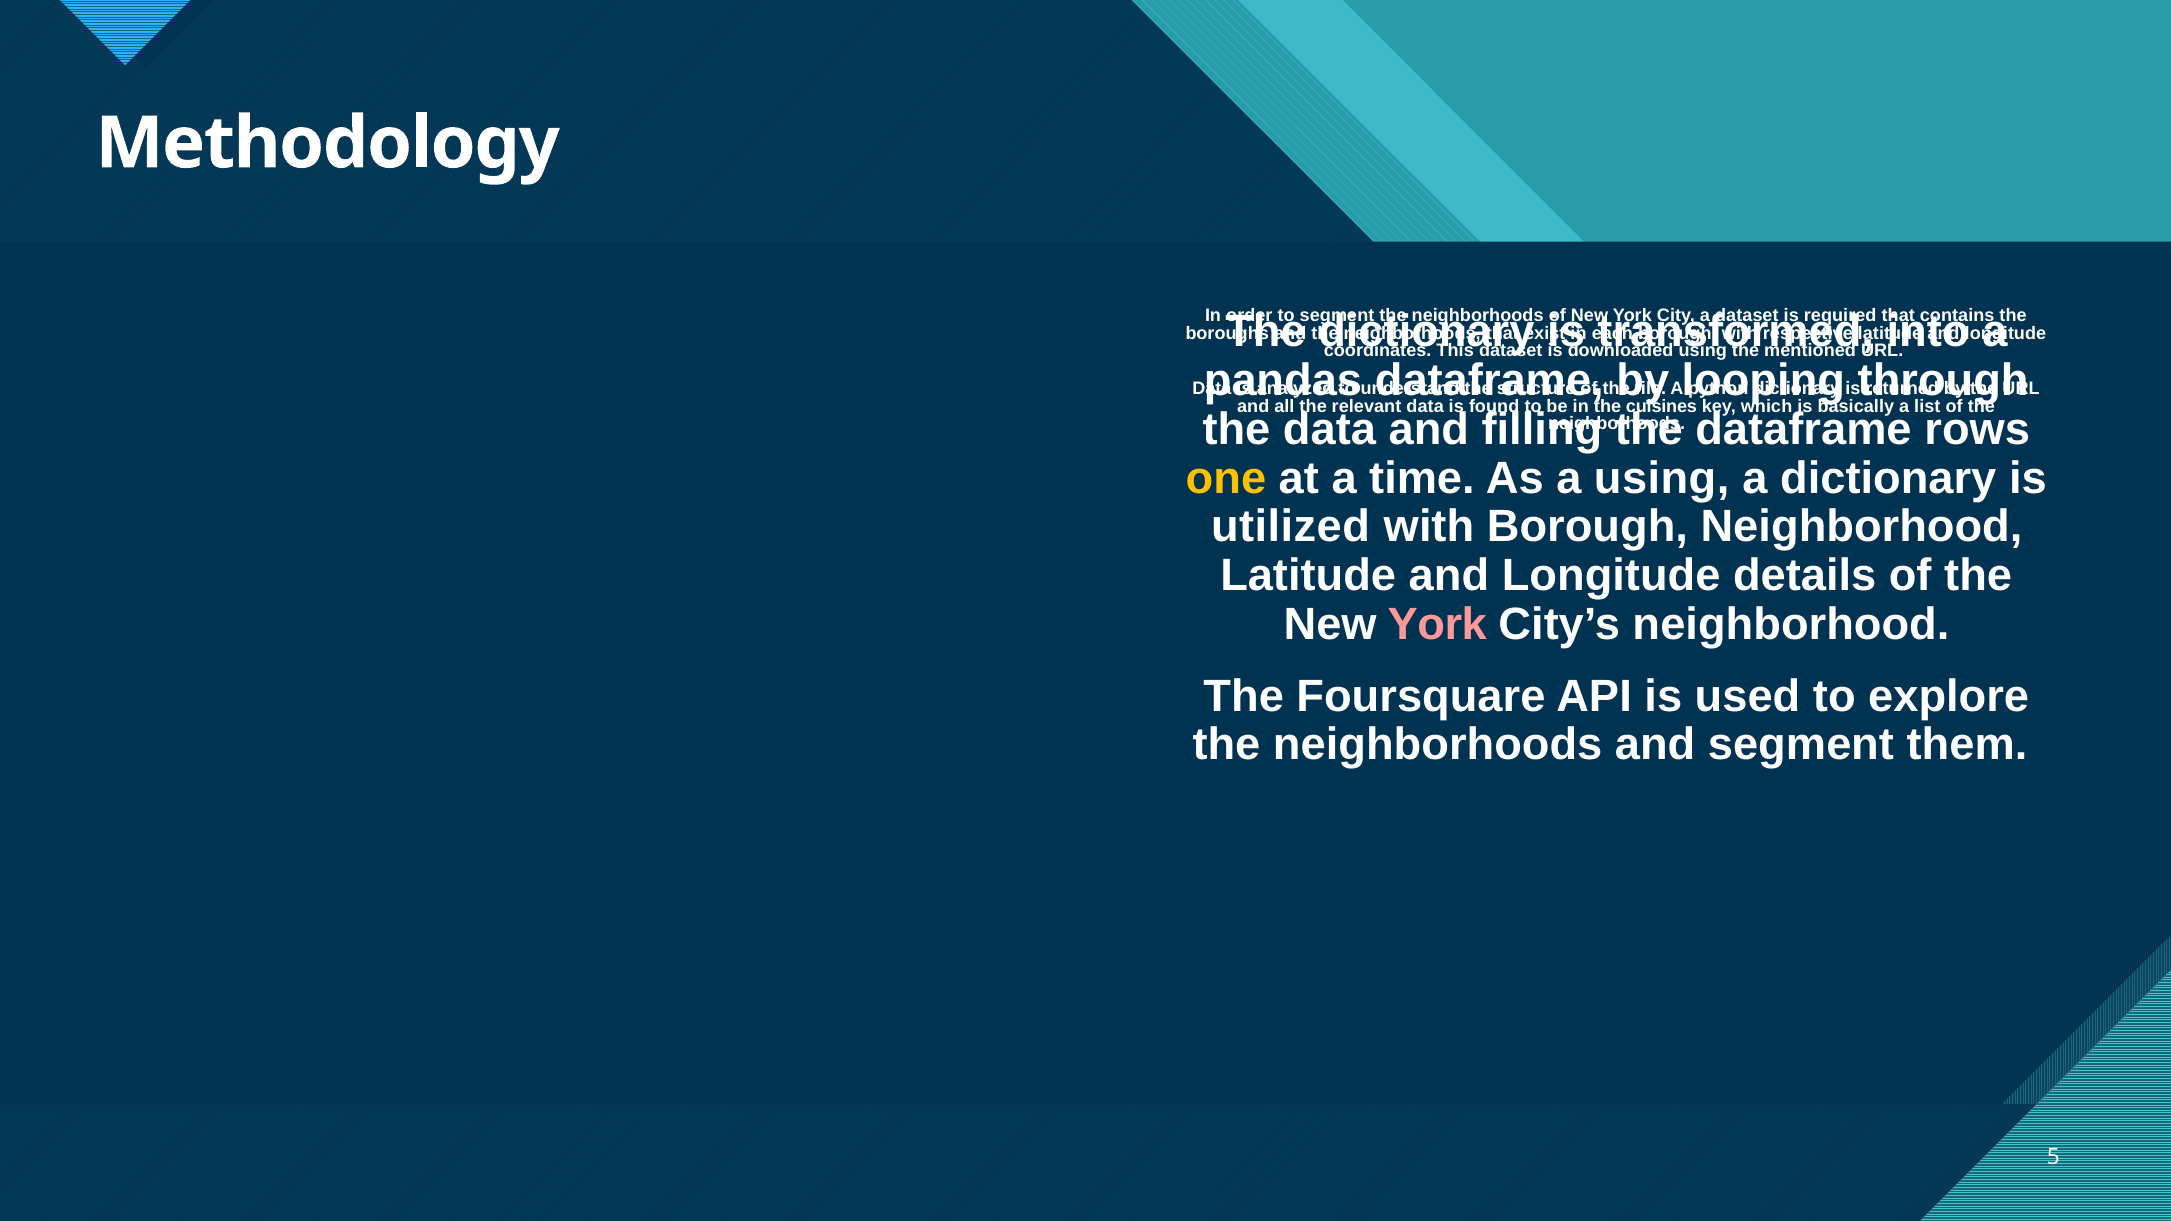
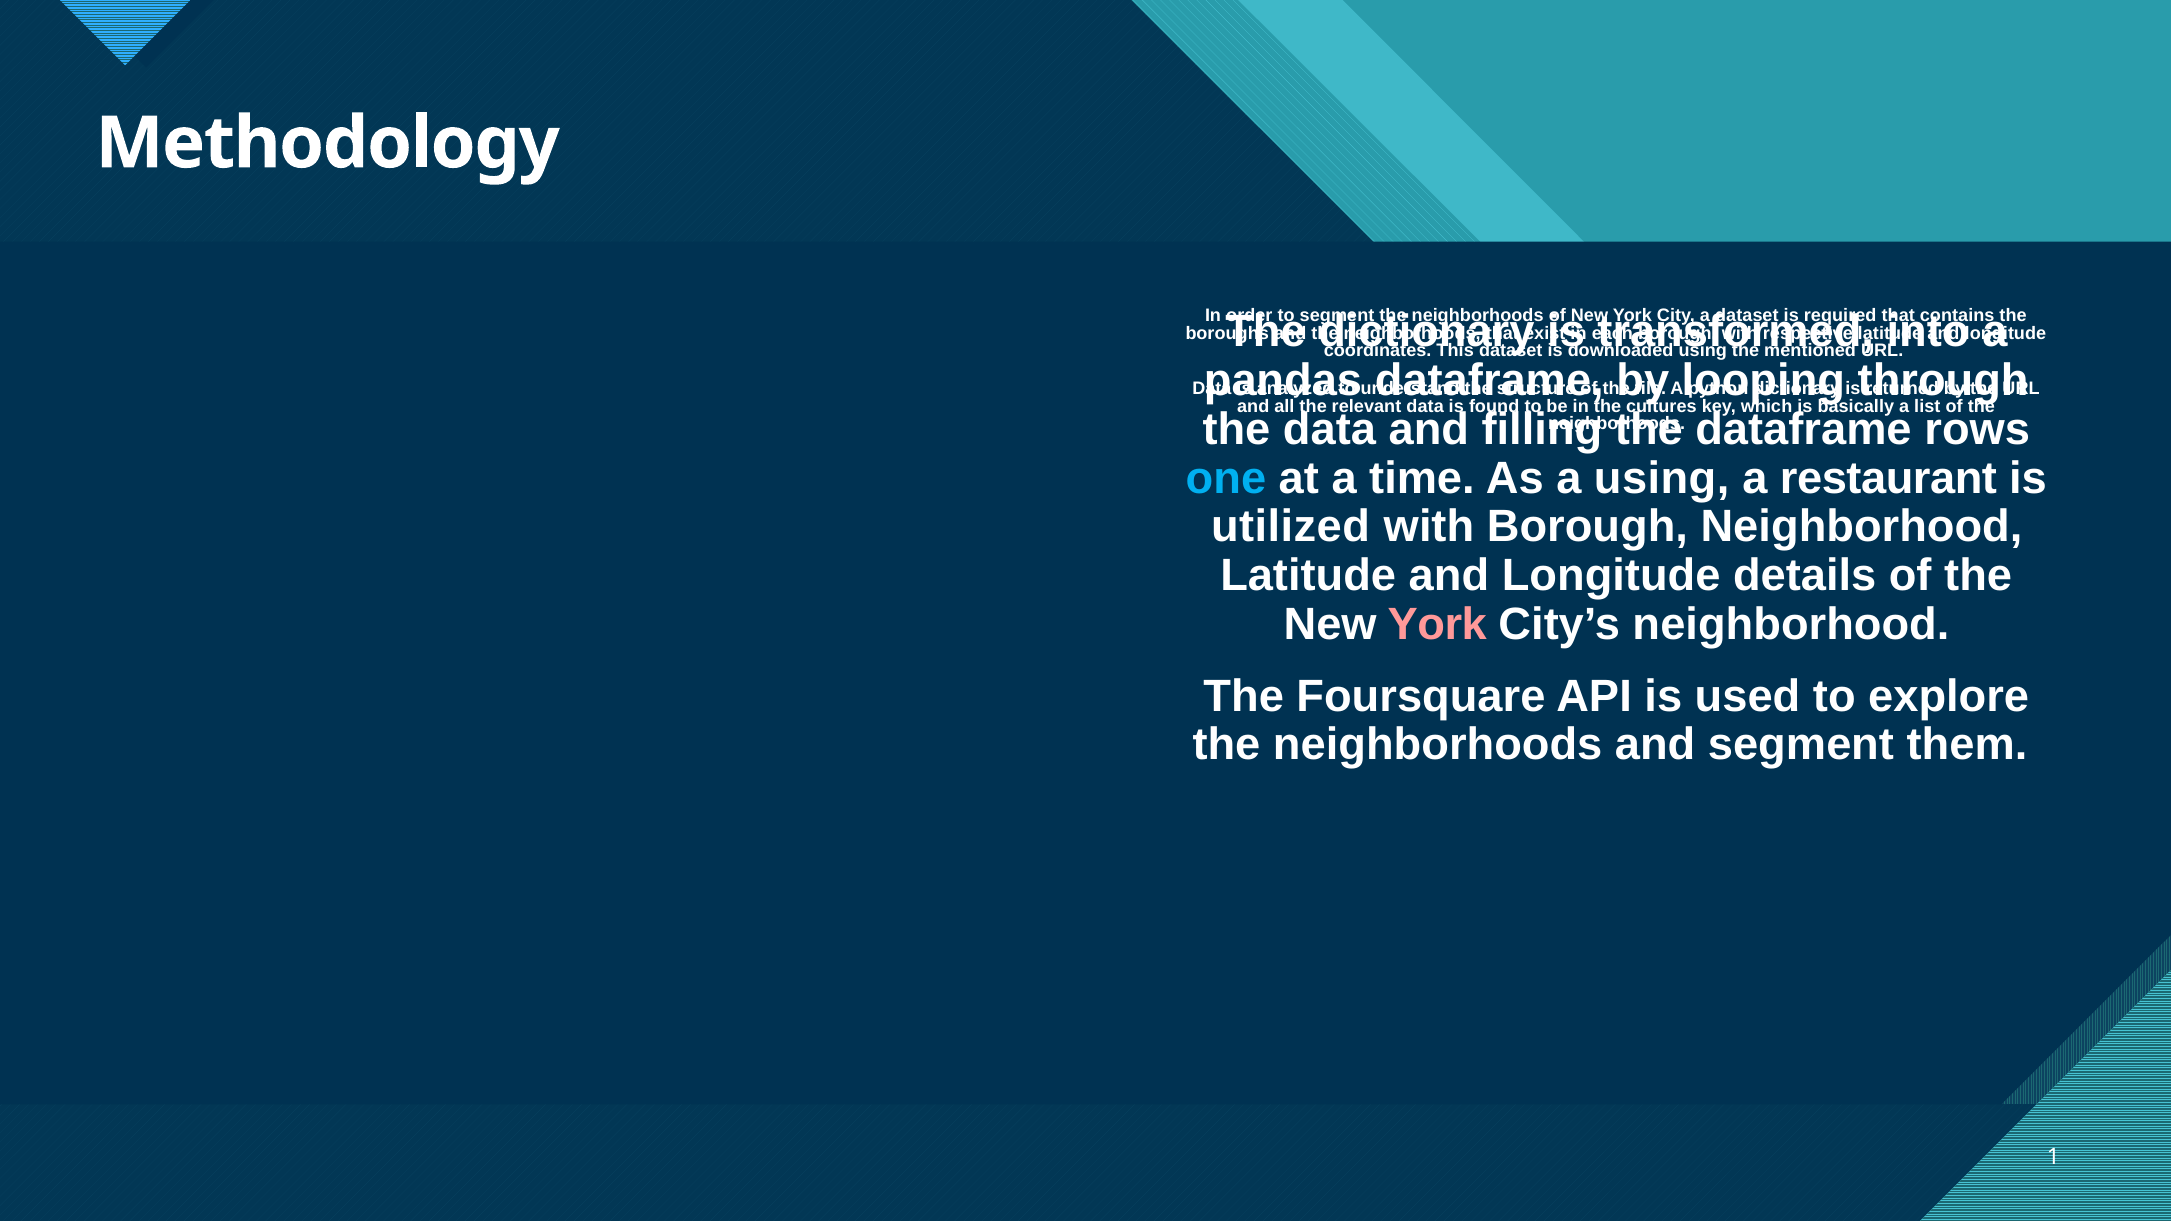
cuisines: cuisines -> cultures
one colour: yellow -> light blue
a dictionary: dictionary -> restaurant
5: 5 -> 1
